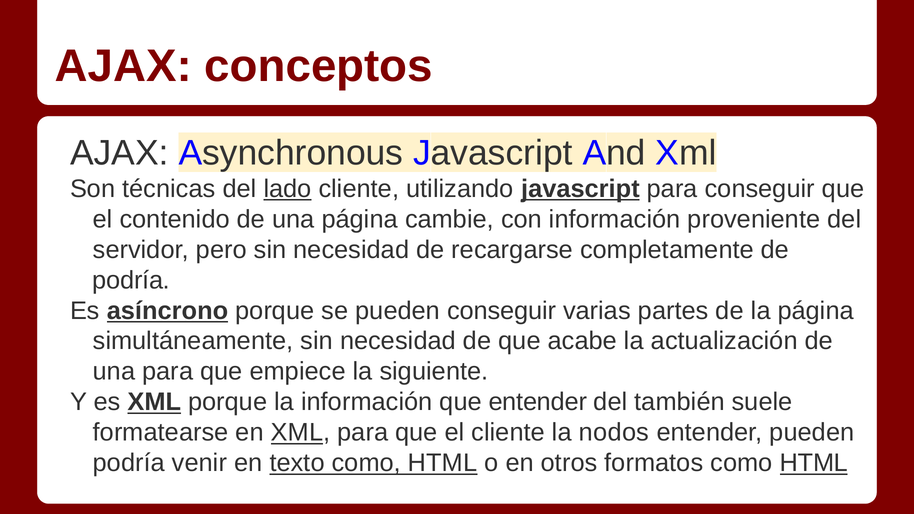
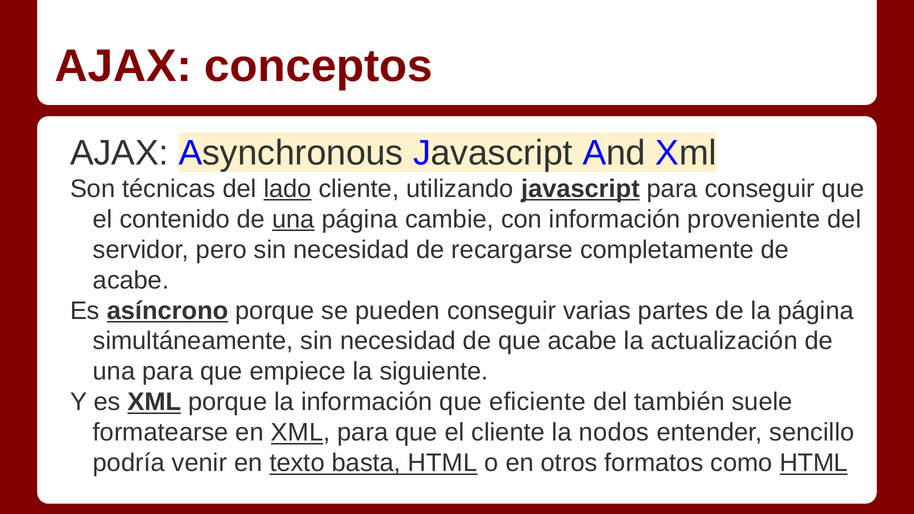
una at (293, 219) underline: none -> present
podría at (131, 280): podría -> acabe
que entender: entender -> eficiente
entender pueden: pueden -> sencillo
texto como: como -> basta
